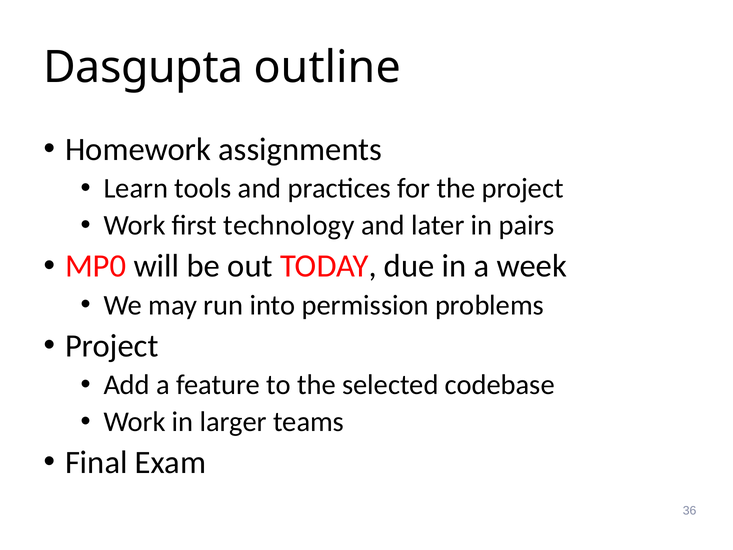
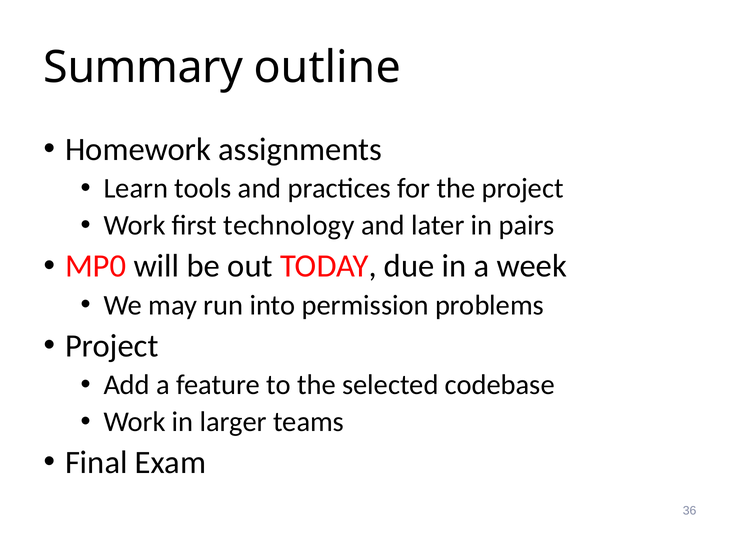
Dasgupta: Dasgupta -> Summary
